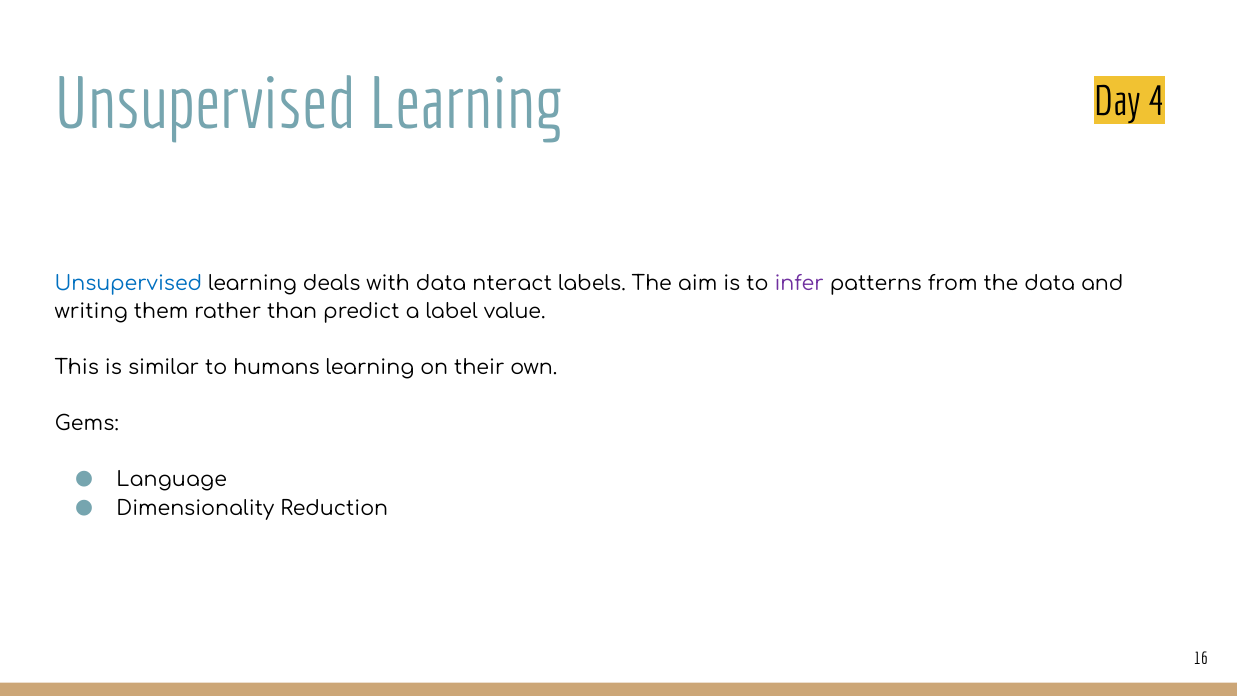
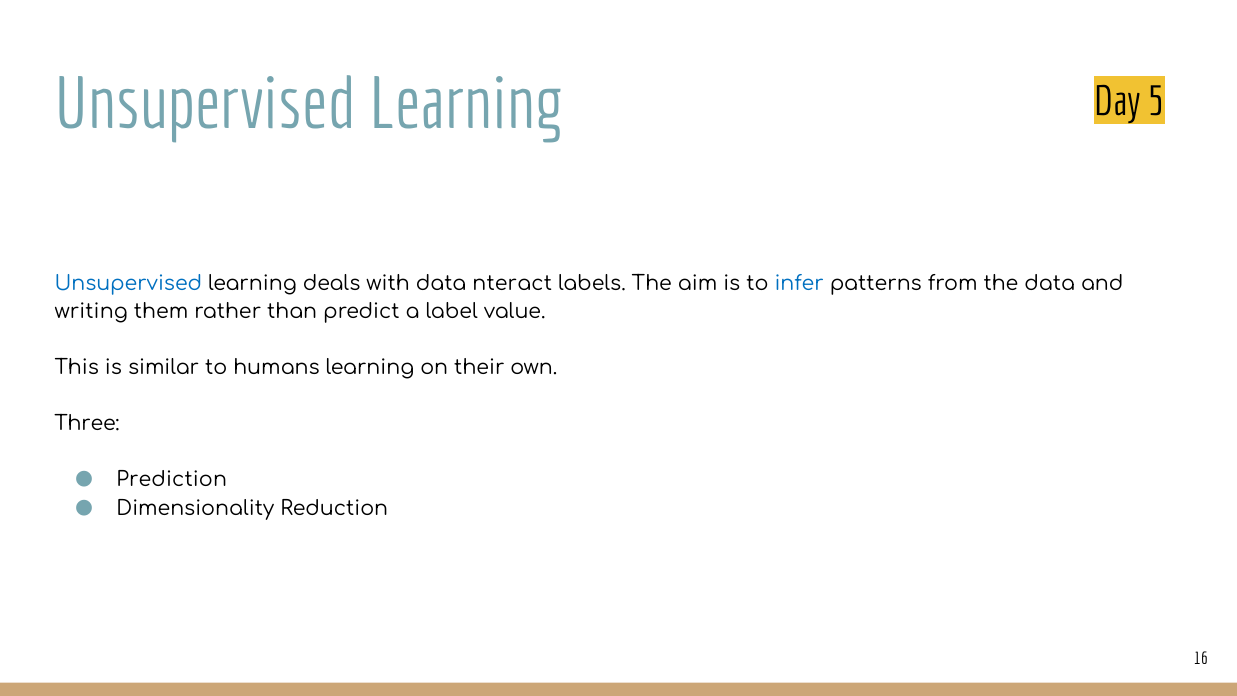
4: 4 -> 5
infer colour: purple -> blue
Gems: Gems -> Three
Language: Language -> Prediction
